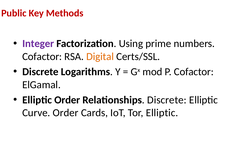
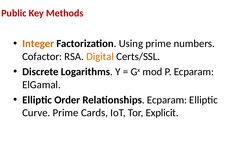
Integer colour: purple -> orange
P Cofactor: Cofactor -> Ecparam
Relationships Discrete: Discrete -> Ecparam
Curve Order: Order -> Prime
Tor Elliptic: Elliptic -> Explicit
